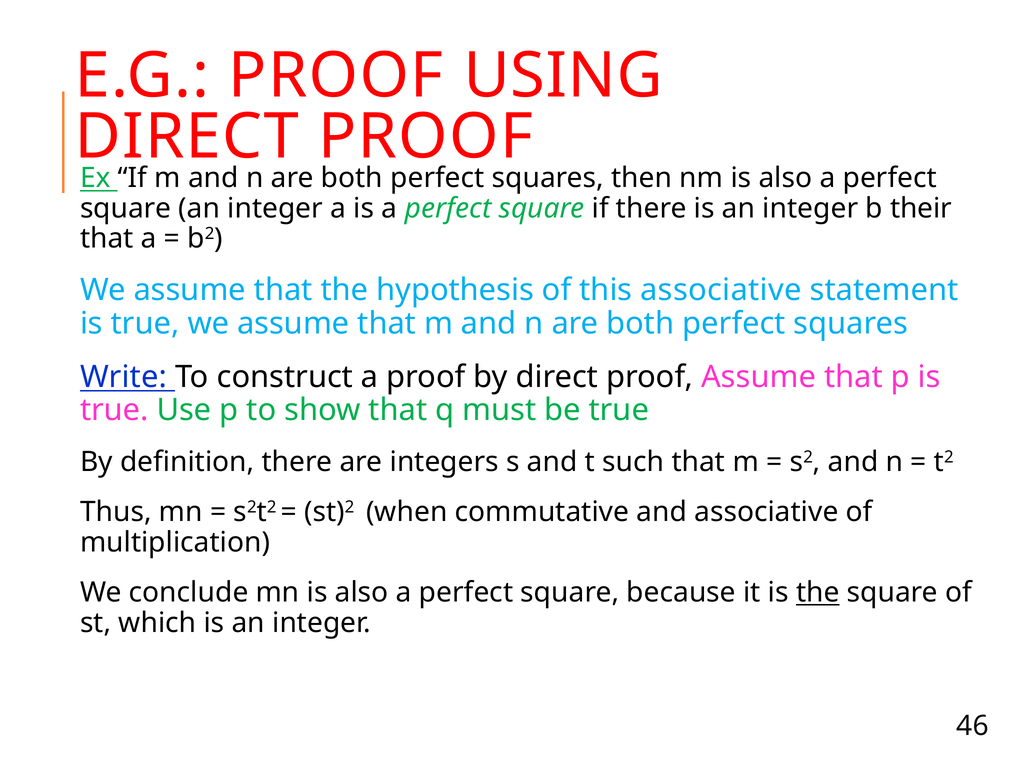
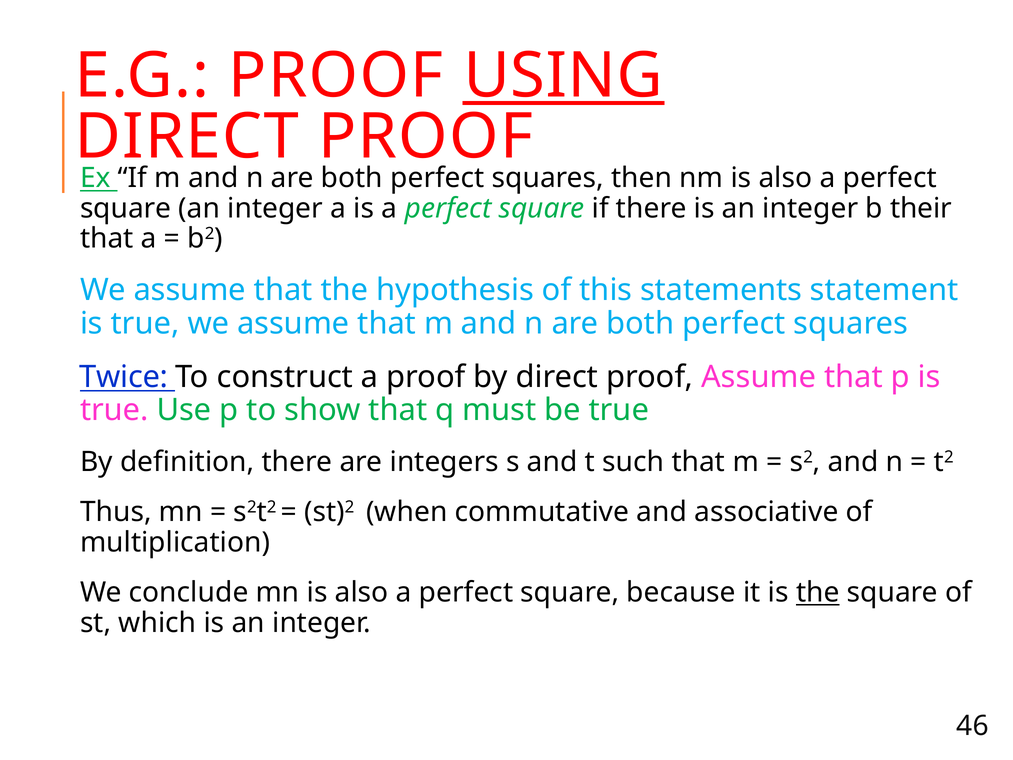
USING underline: none -> present
this associative: associative -> statements
Write: Write -> Twice
